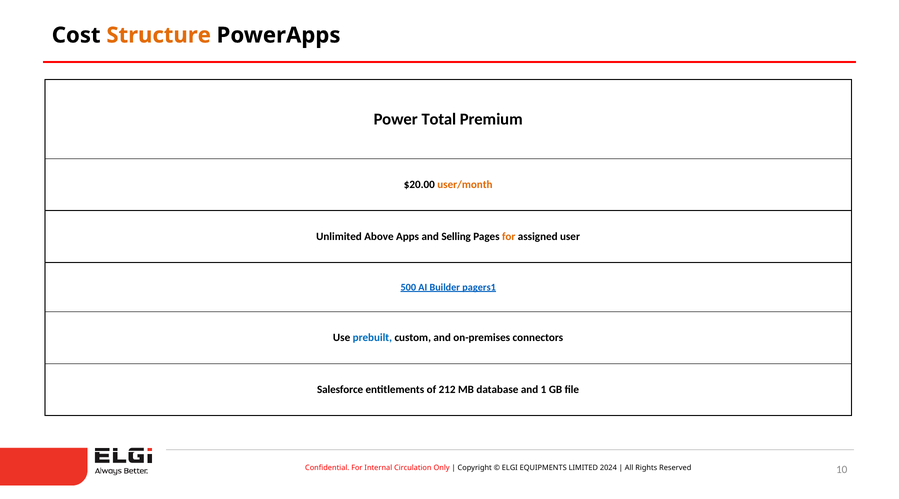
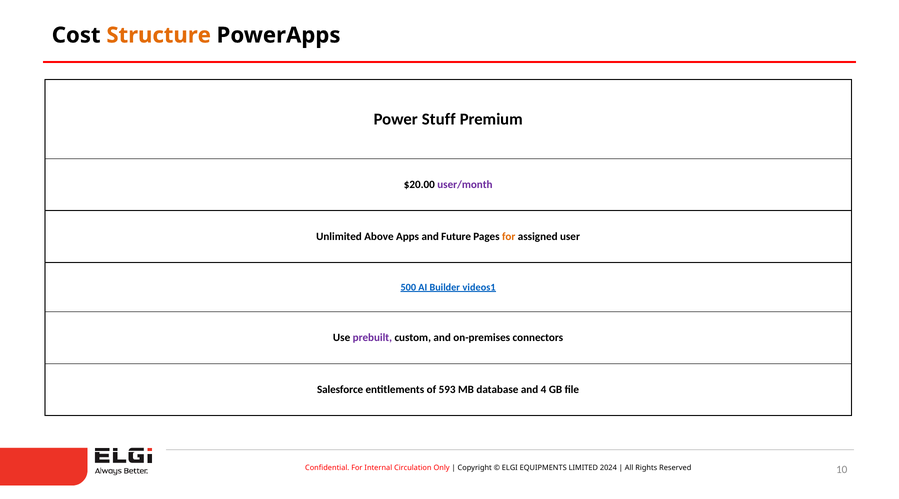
Total: Total -> Stuff
user/month colour: orange -> purple
Selling: Selling -> Future
pagers1: pagers1 -> videos1
prebuilt colour: blue -> purple
212: 212 -> 593
1: 1 -> 4
